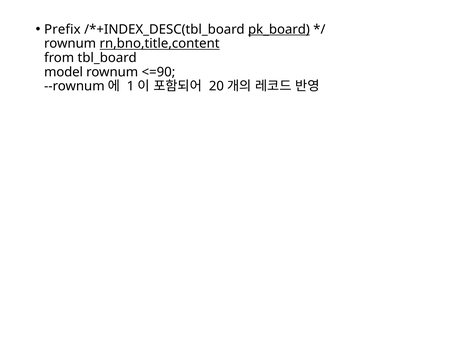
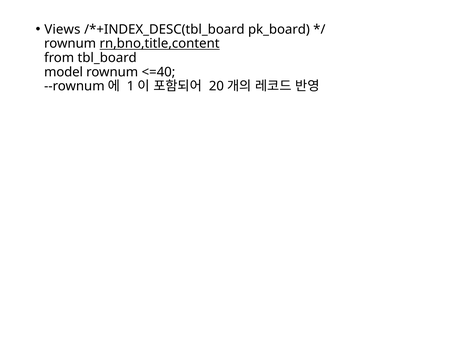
Prefix: Prefix -> Views
pk_board underline: present -> none
<=90: <=90 -> <=40
